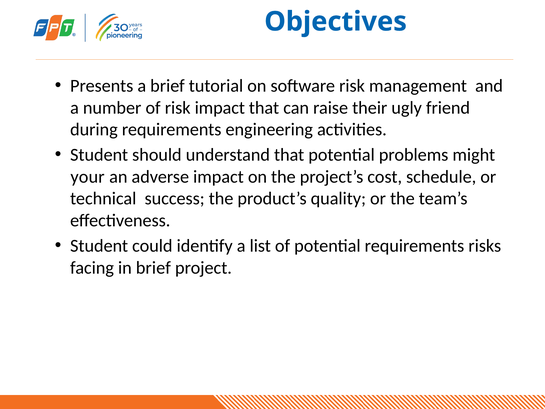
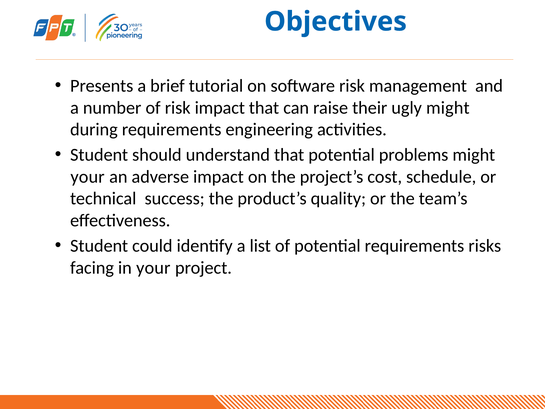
ugly friend: friend -> might
in brief: brief -> your
